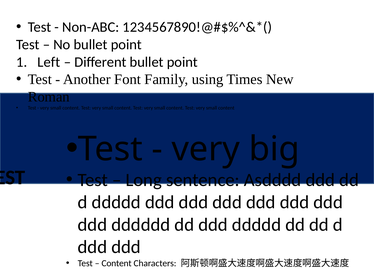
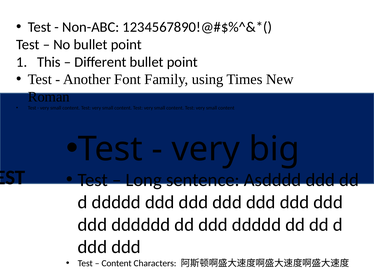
Left: Left -> This
